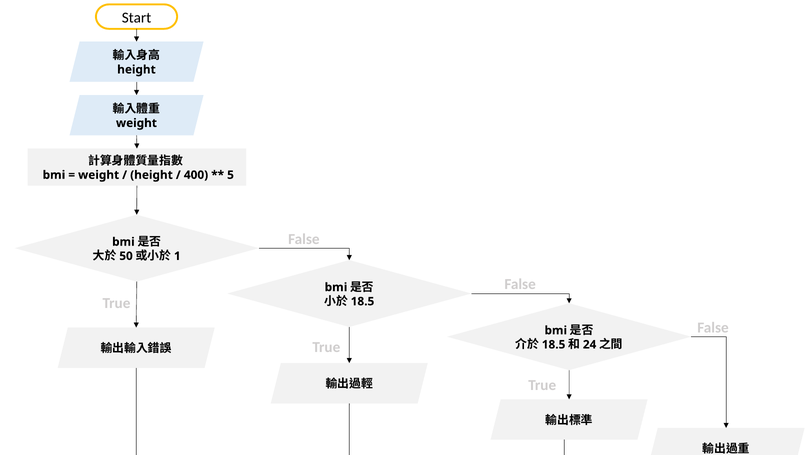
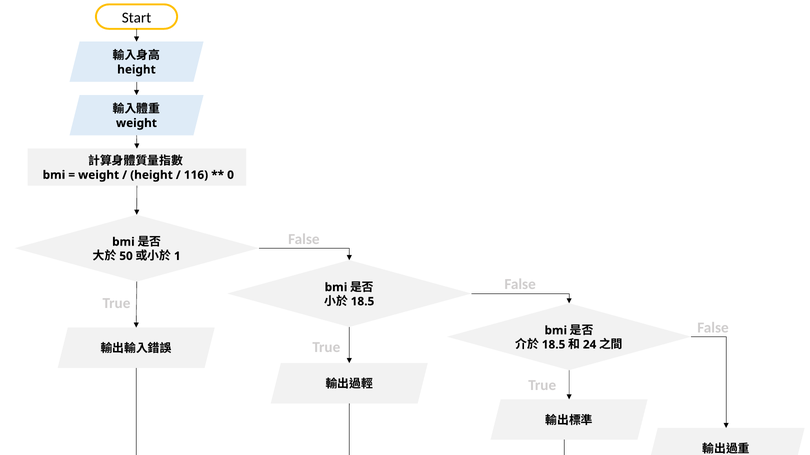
400: 400 -> 116
5: 5 -> 0
